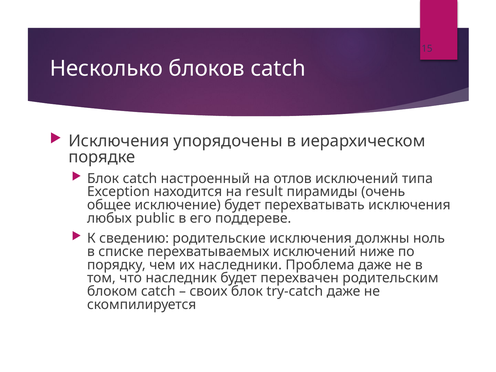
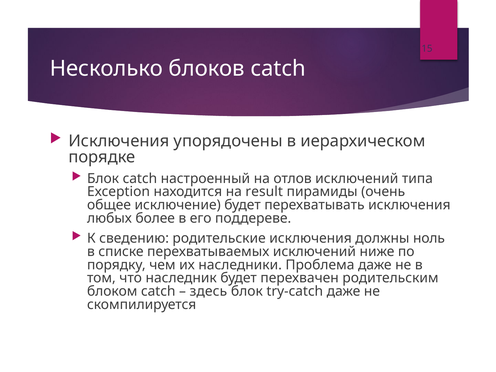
public: public -> более
своих: своих -> здесь
